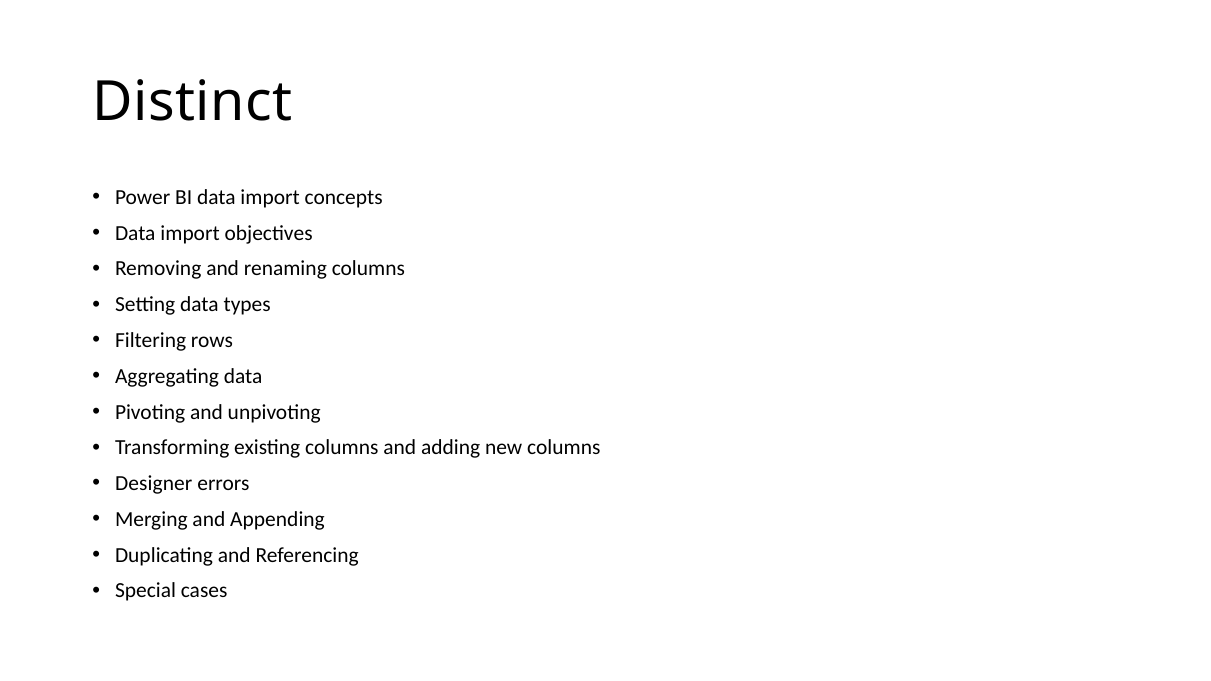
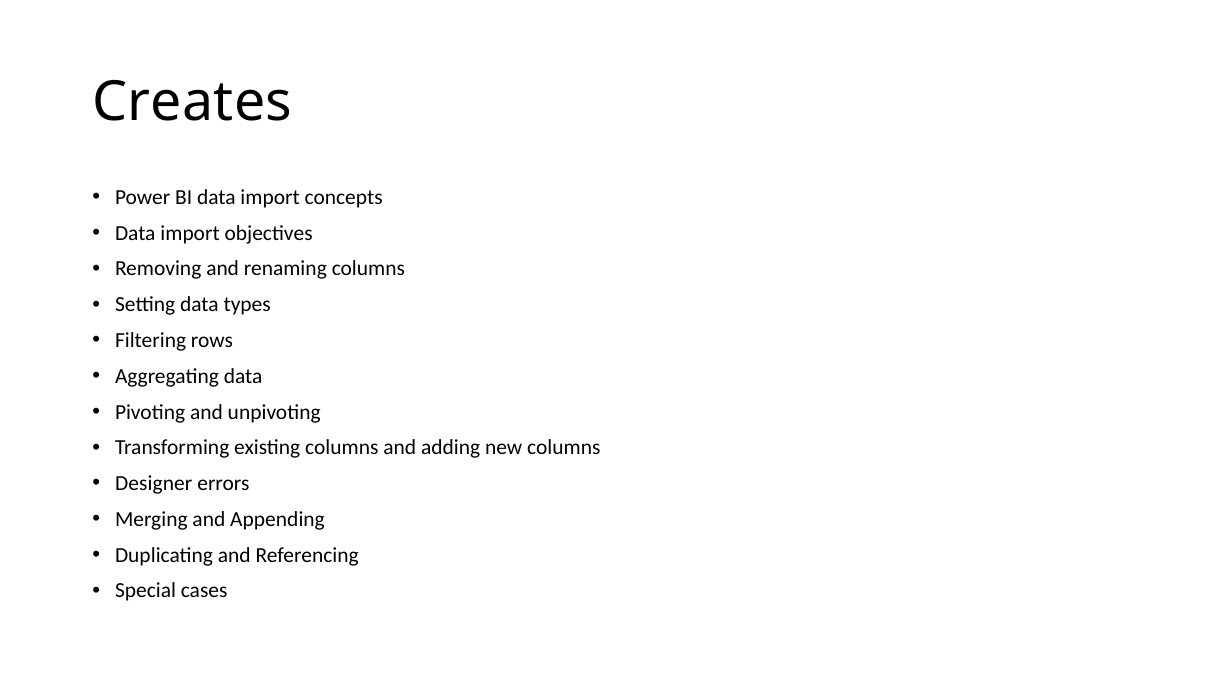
Distinct: Distinct -> Creates
